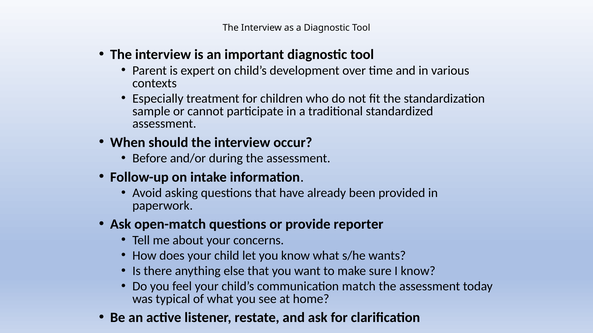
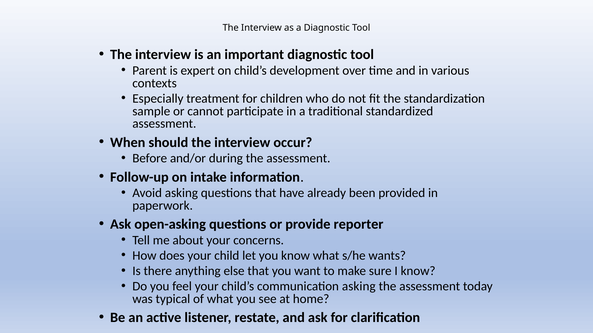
open-match: open-match -> open-asking
communication match: match -> asking
